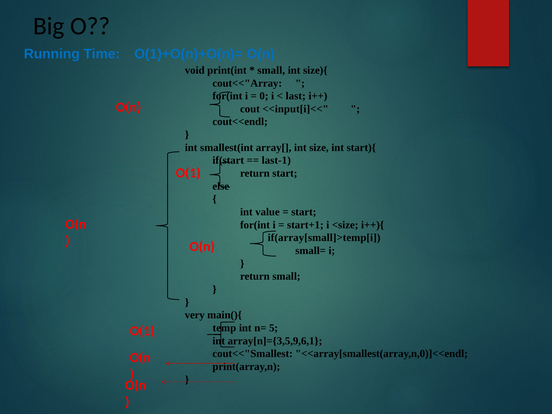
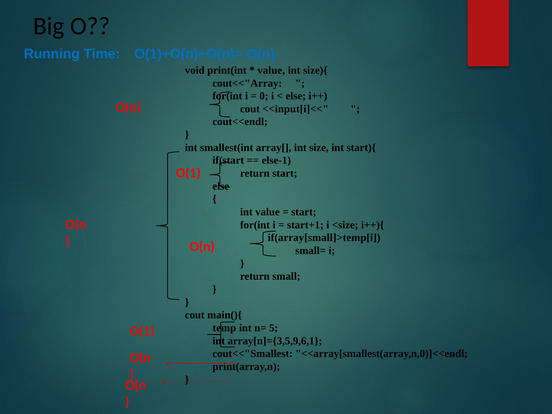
small at (271, 70): small -> value
last at (296, 96): last -> else
last-1: last-1 -> else-1
very at (195, 315): very -> cout
